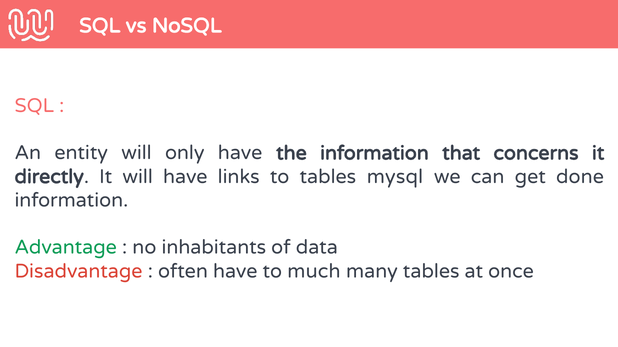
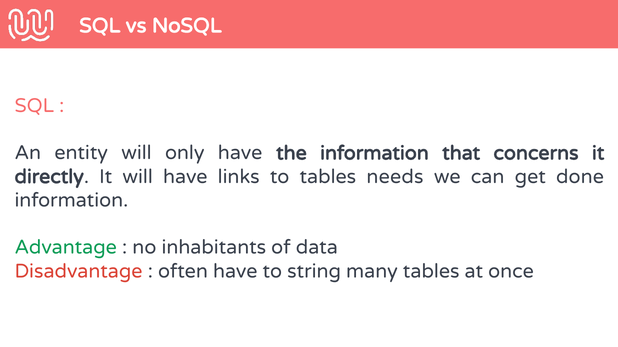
mysql: mysql -> needs
much: much -> string
